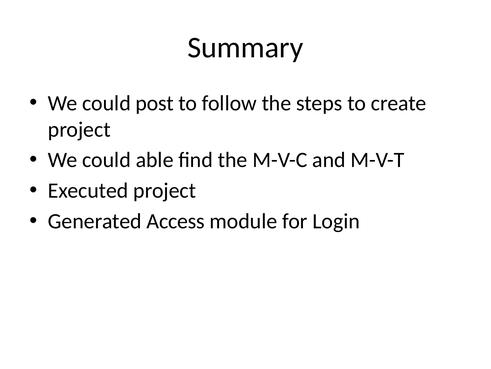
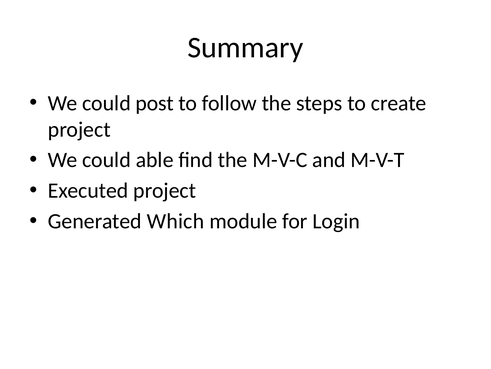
Access: Access -> Which
